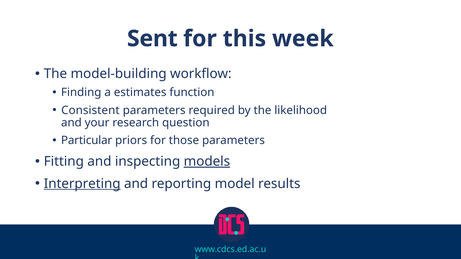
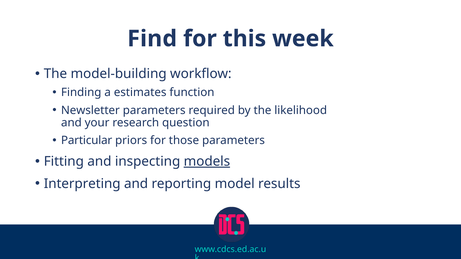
Sent: Sent -> Find
Consistent: Consistent -> Newsletter
Interpreting underline: present -> none
